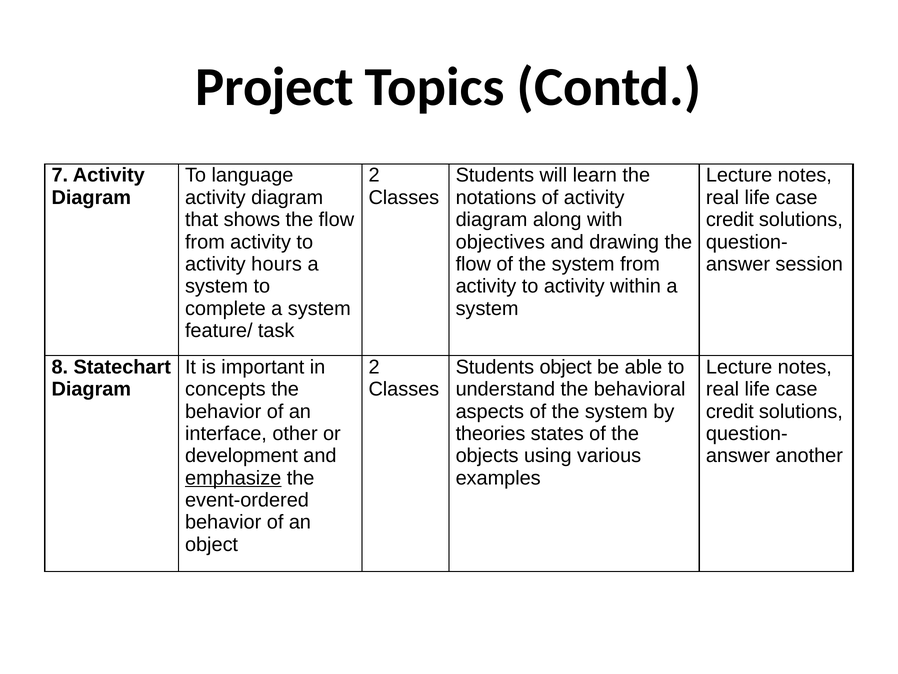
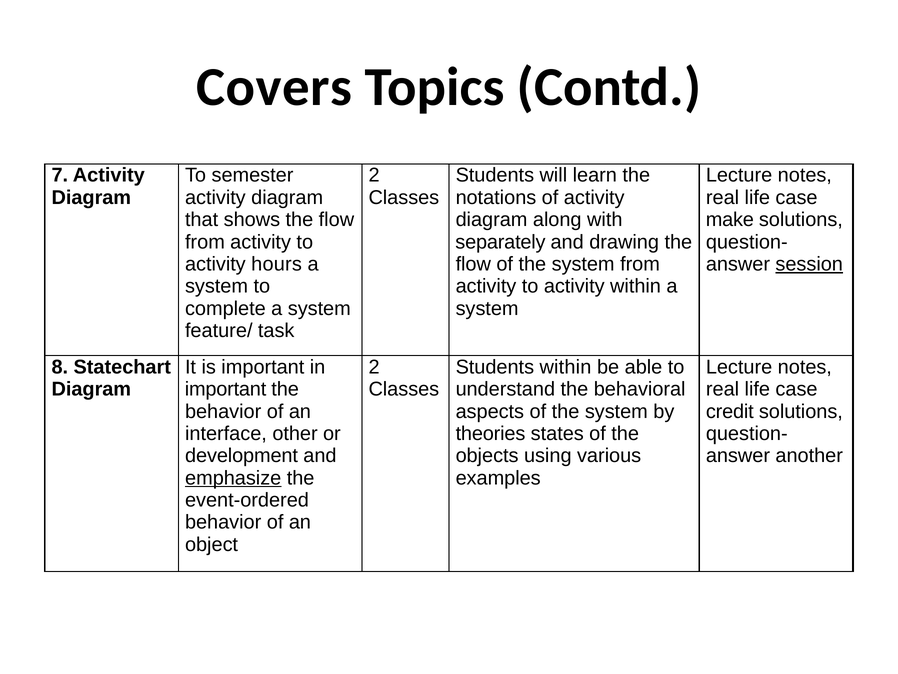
Project: Project -> Covers
language: language -> semester
credit at (730, 220): credit -> make
objectives: objectives -> separately
session underline: none -> present
Students object: object -> within
concepts at (225, 389): concepts -> important
